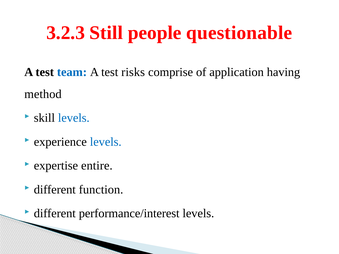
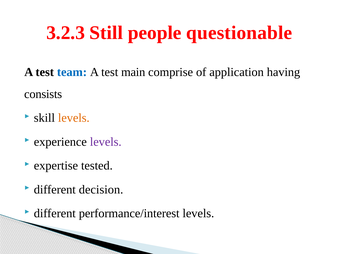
risks: risks -> main
method: method -> consists
levels at (74, 118) colour: blue -> orange
levels at (106, 142) colour: blue -> purple
entire: entire -> tested
function: function -> decision
